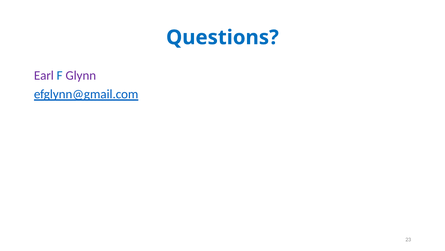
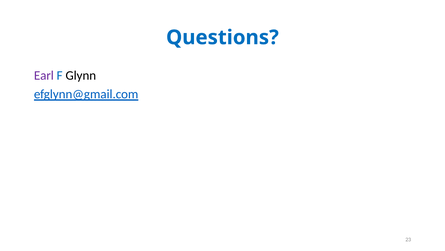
Glynn colour: purple -> black
